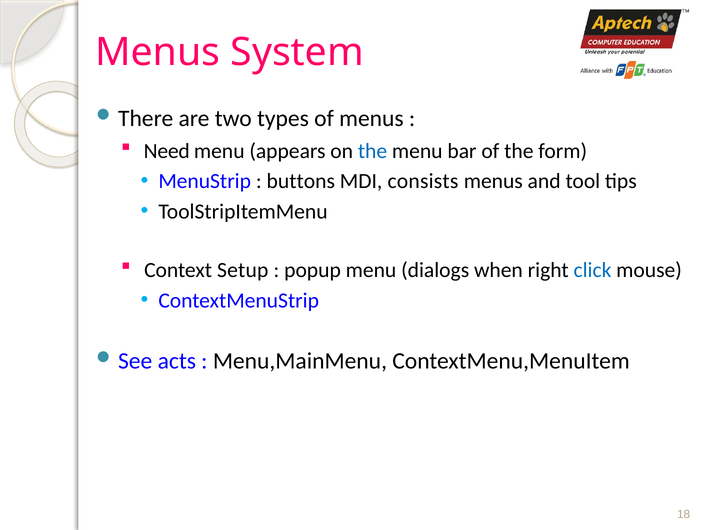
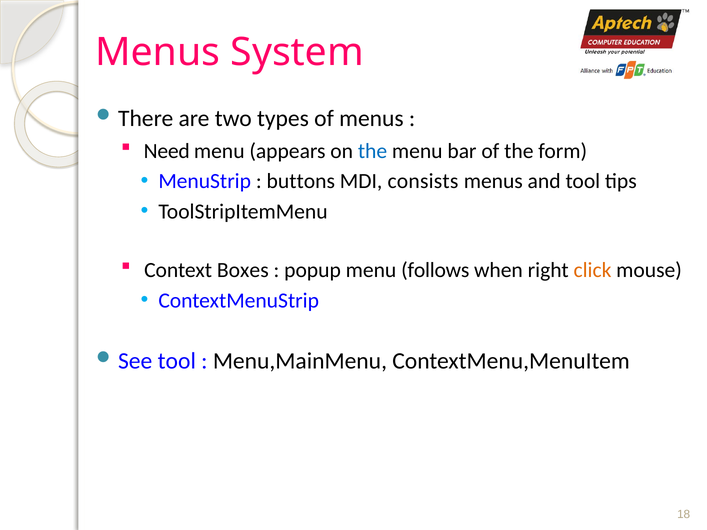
Setup: Setup -> Boxes
dialogs: dialogs -> follows
click colour: blue -> orange
acts at (177, 361): acts -> tool
